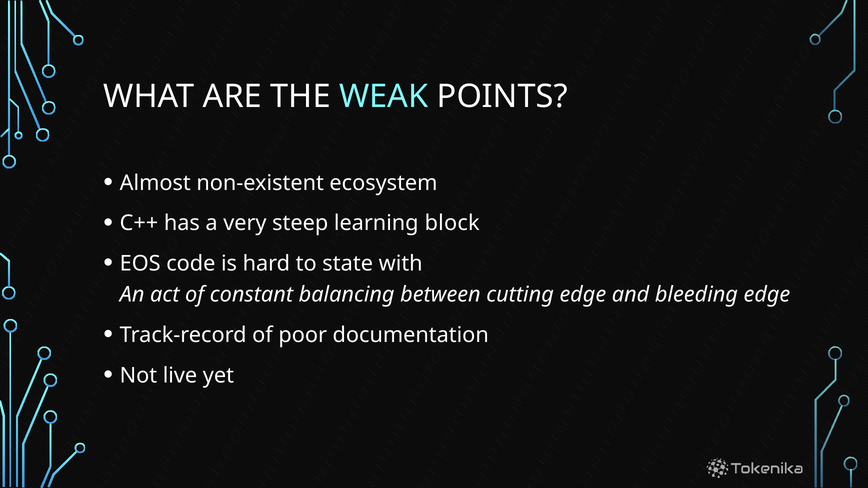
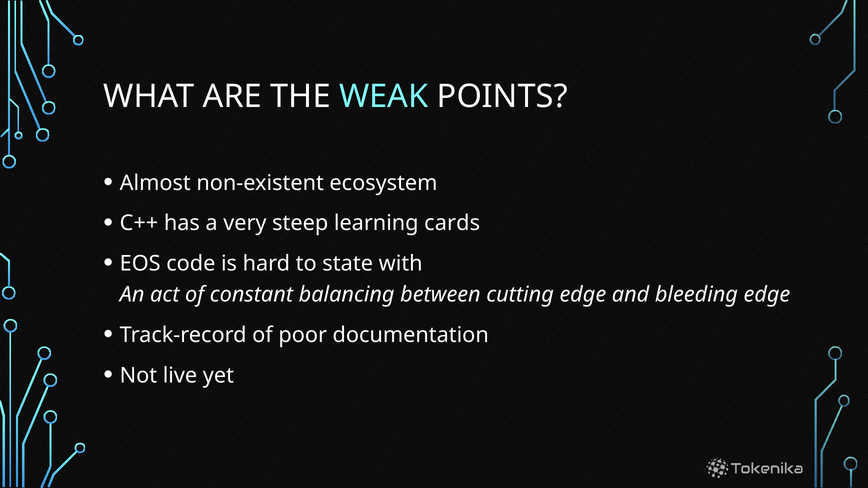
block: block -> cards
